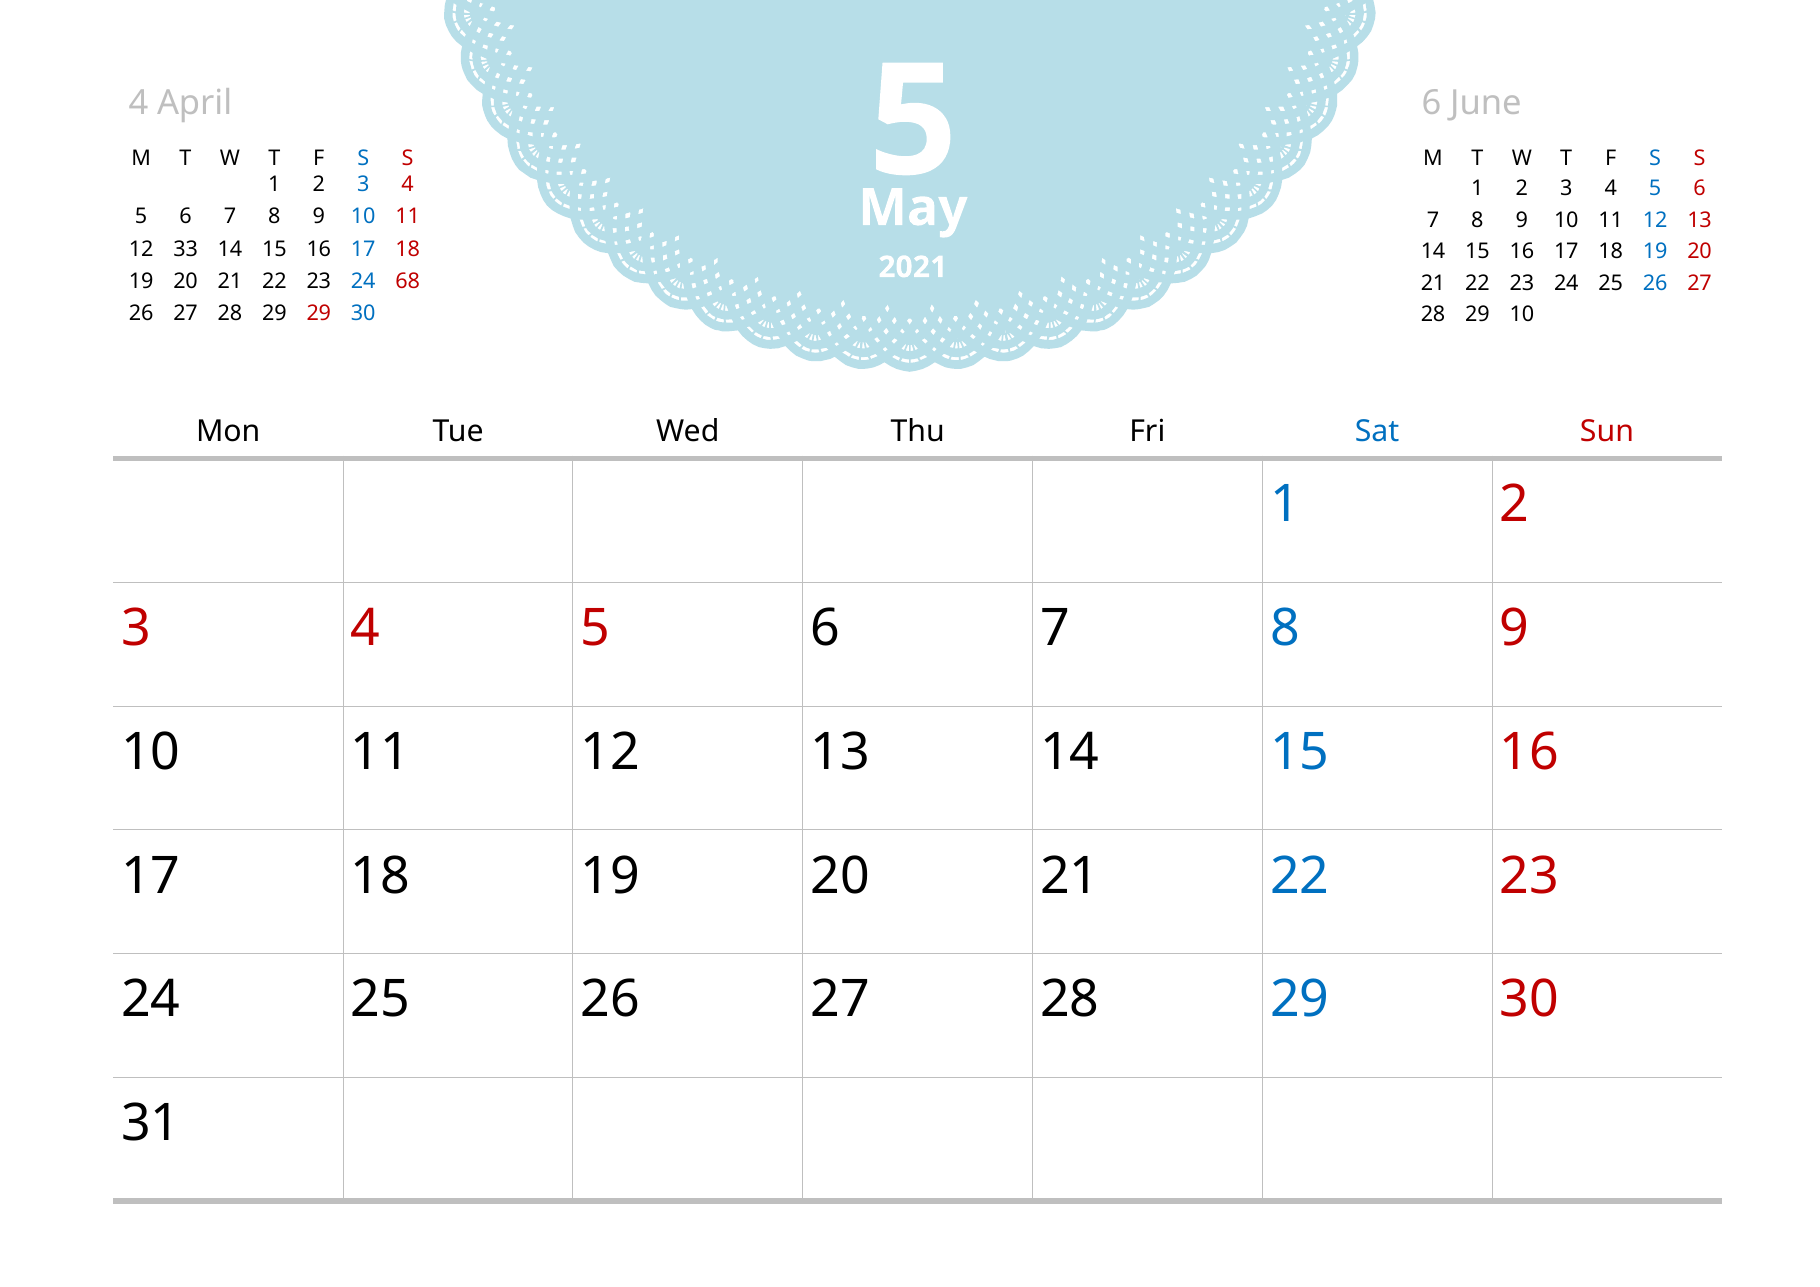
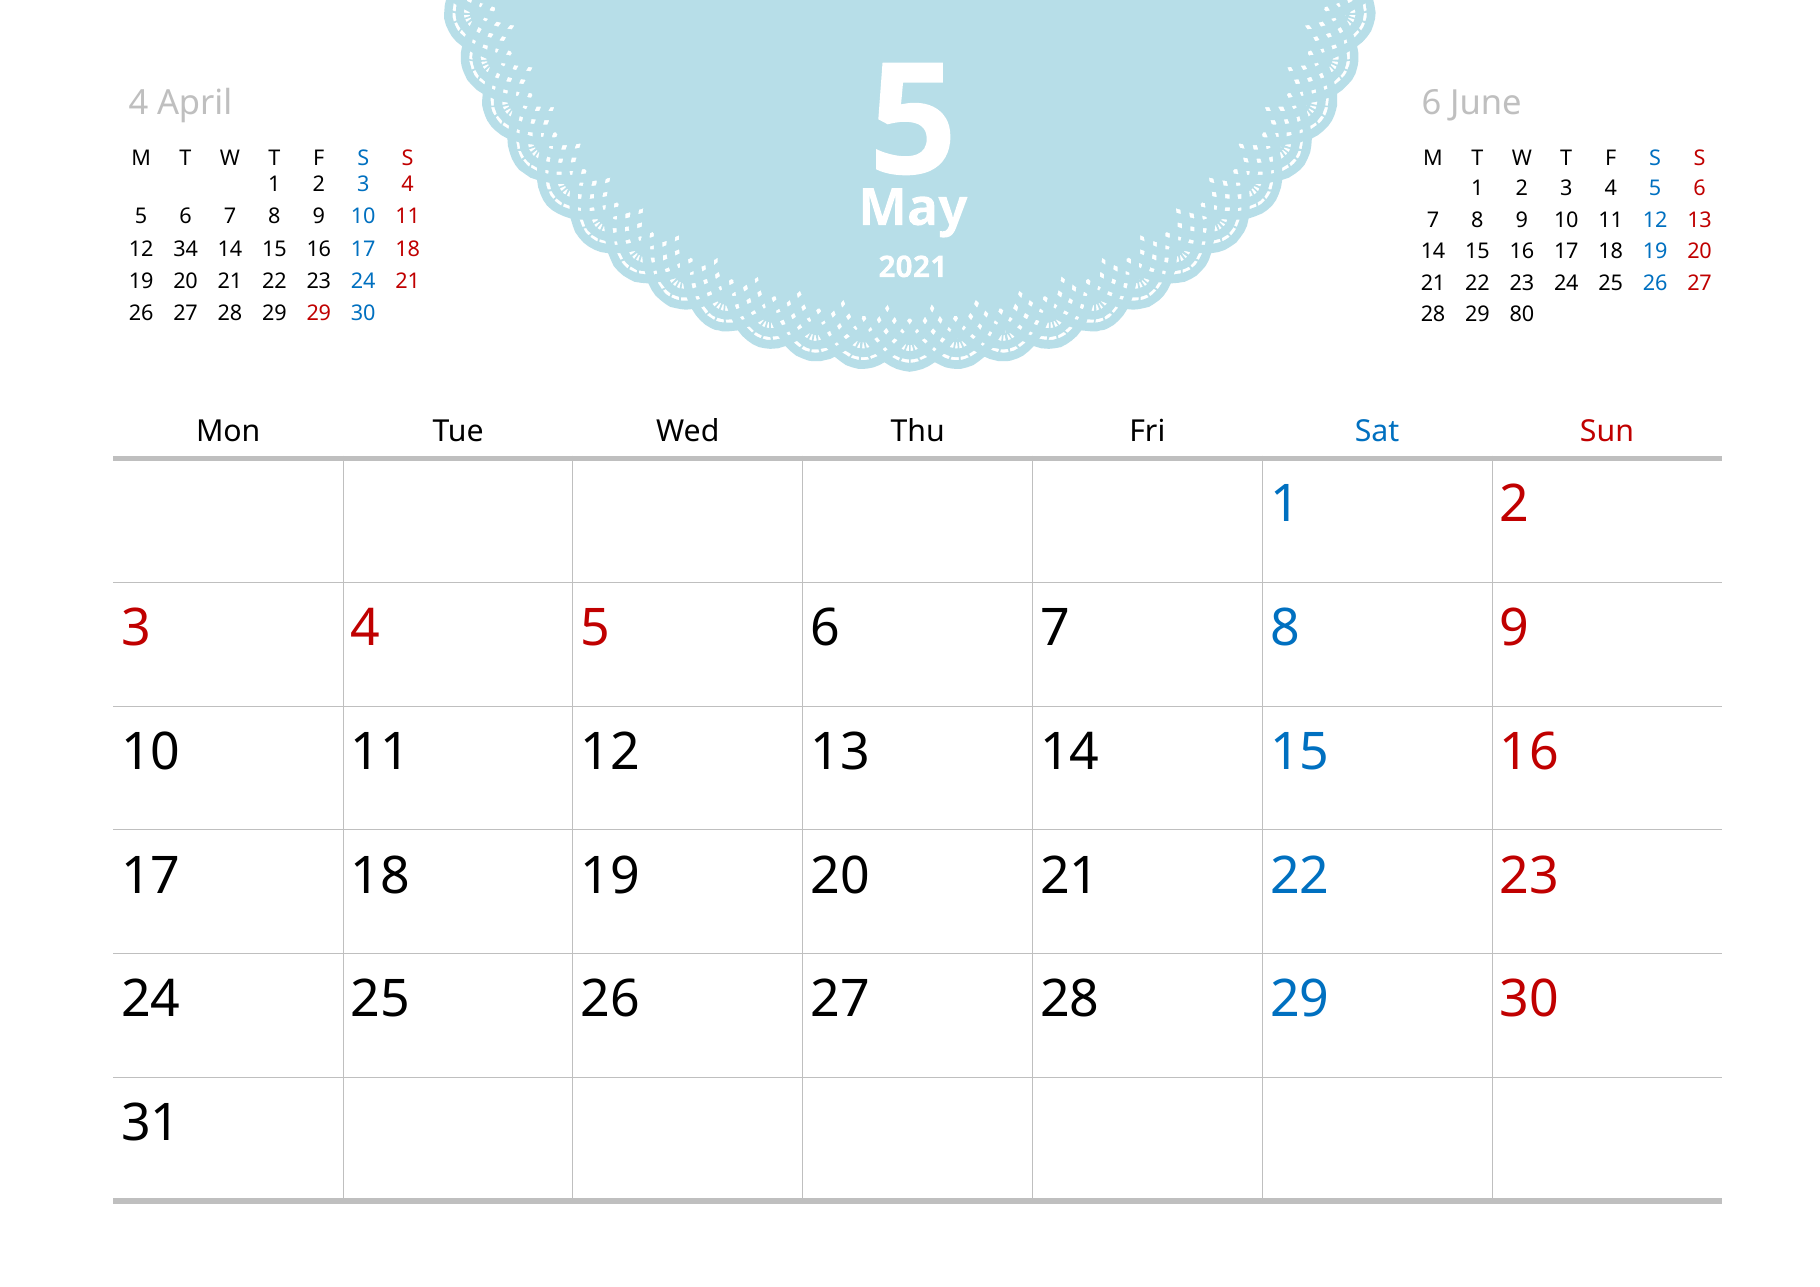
33: 33 -> 34
24 68: 68 -> 21
29 10: 10 -> 80
